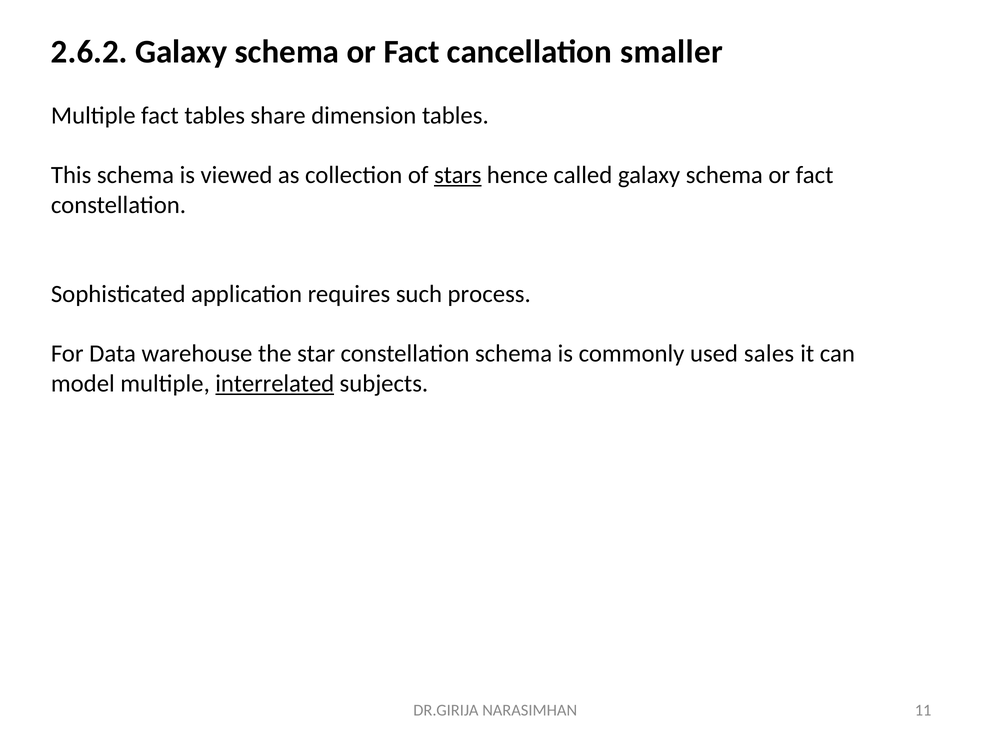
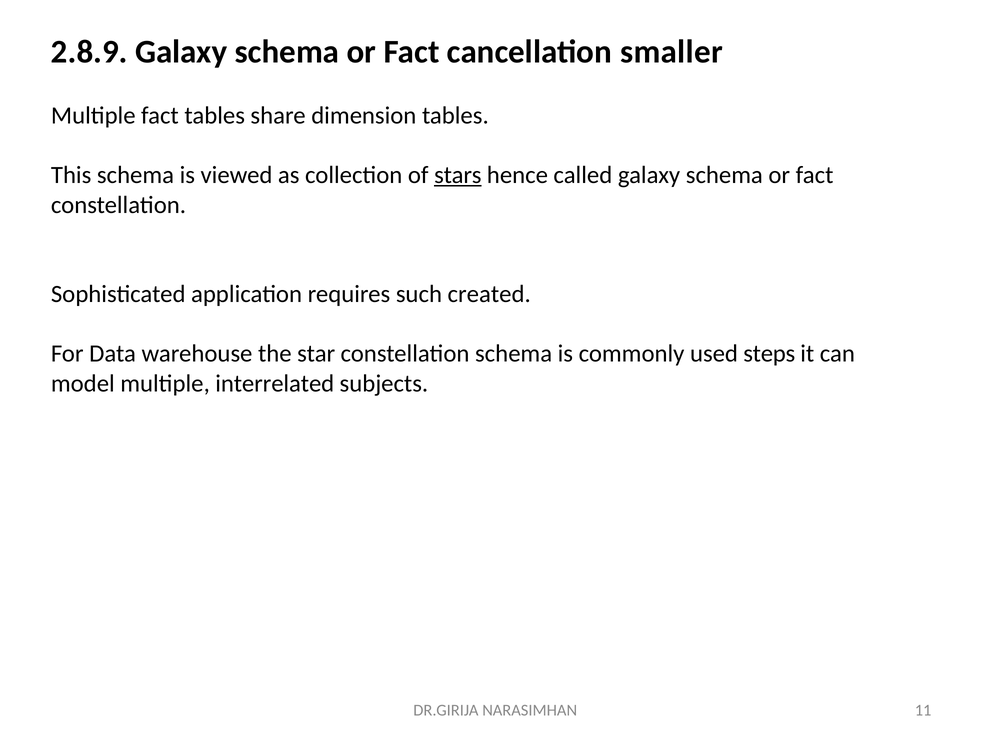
2.6.2: 2.6.2 -> 2.8.9
process: process -> created
sales: sales -> steps
interrelated underline: present -> none
